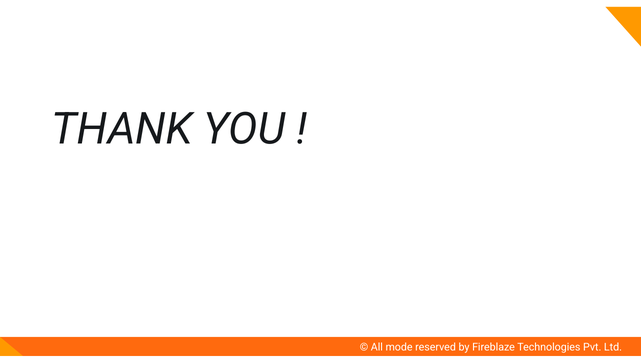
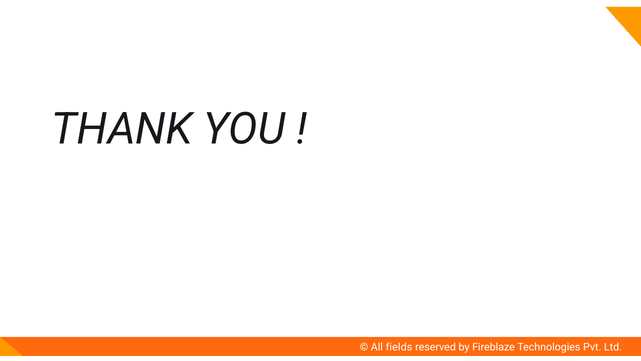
mode: mode -> fields
